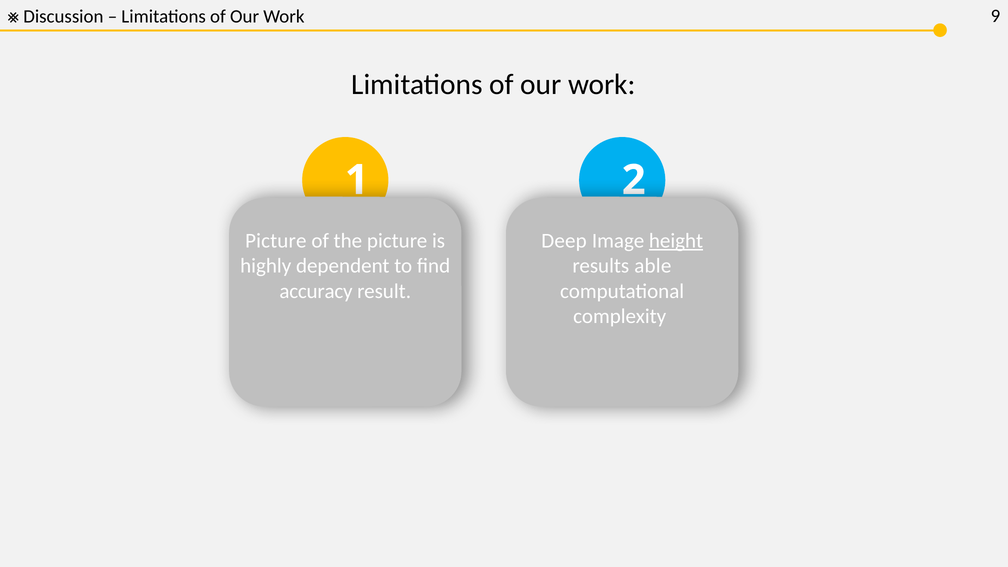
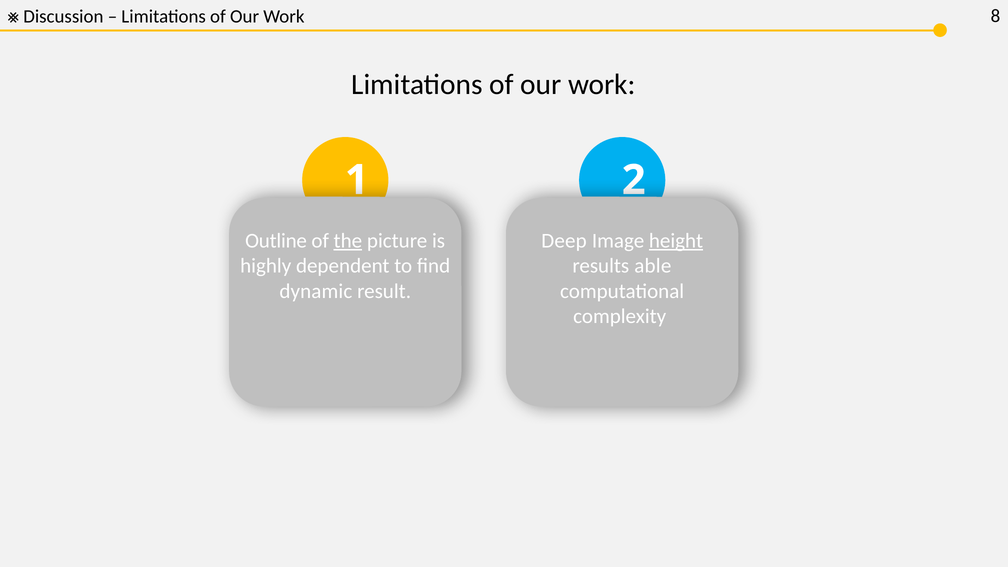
9: 9 -> 8
Picture at (276, 241): Picture -> Outline
the underline: none -> present
accuracy: accuracy -> dynamic
